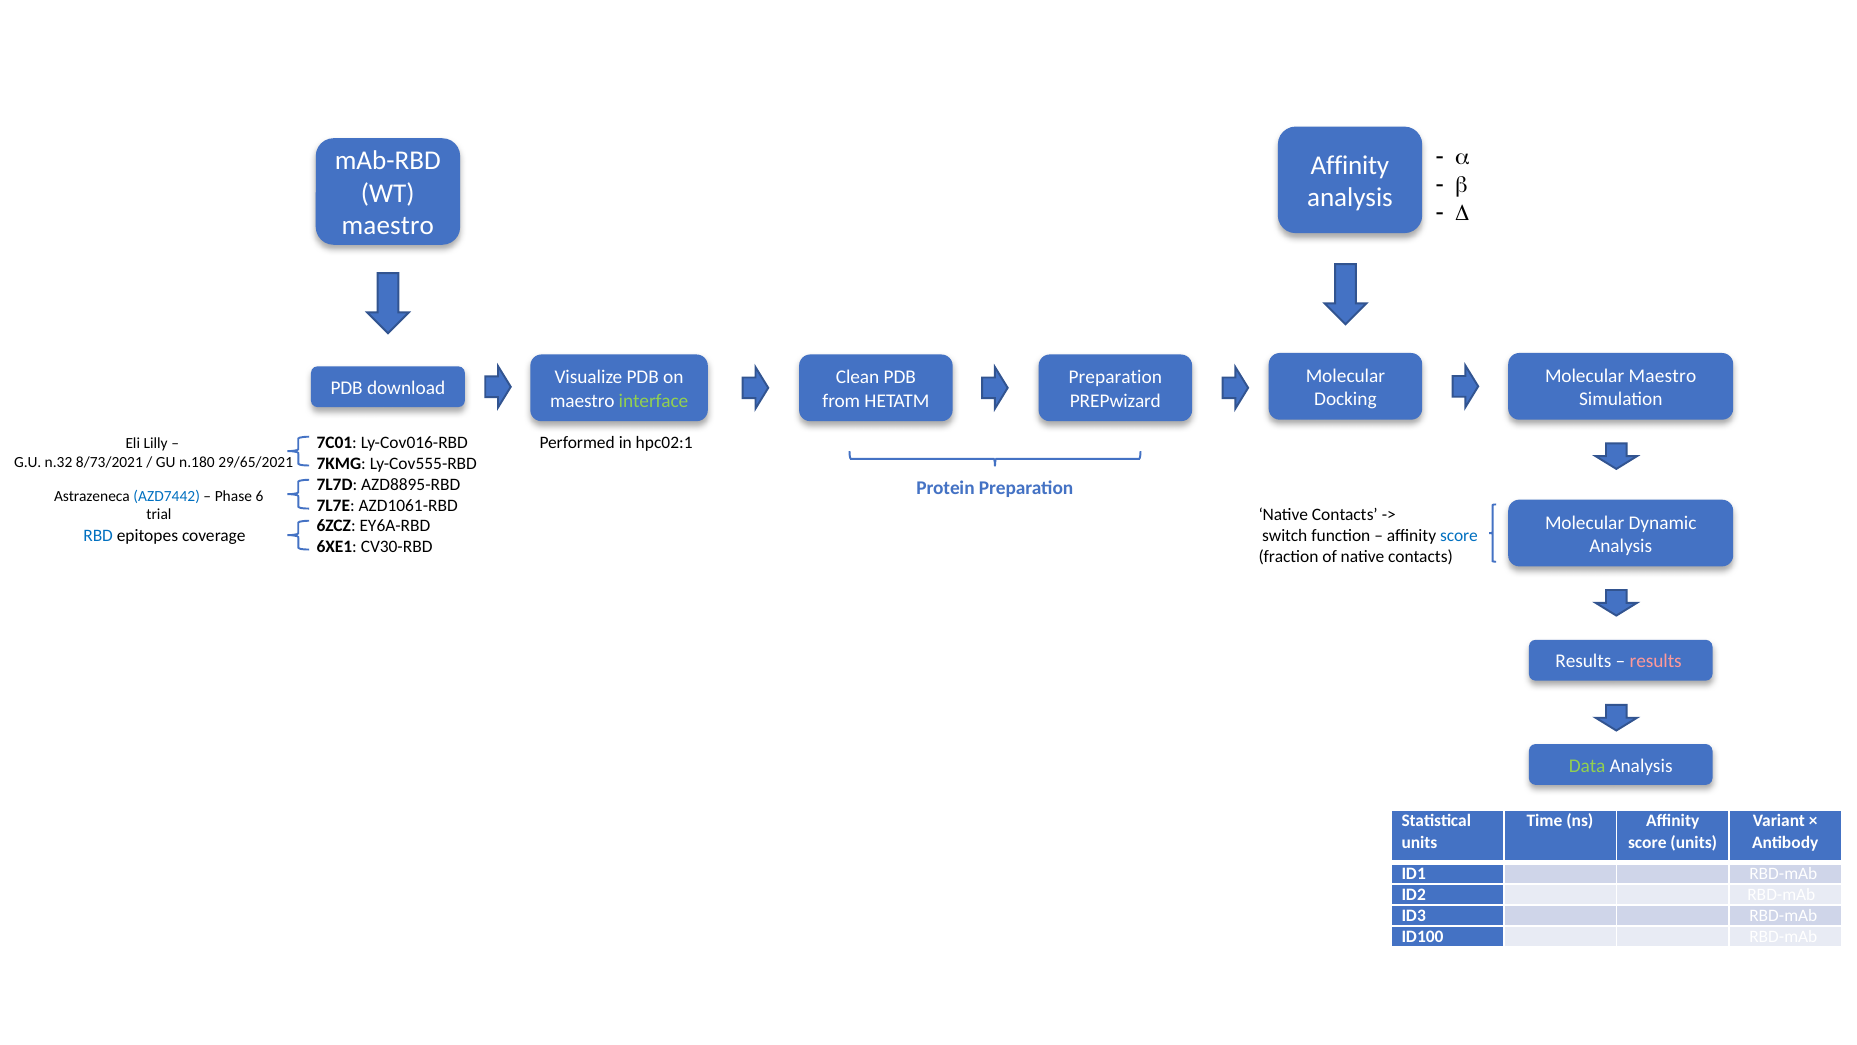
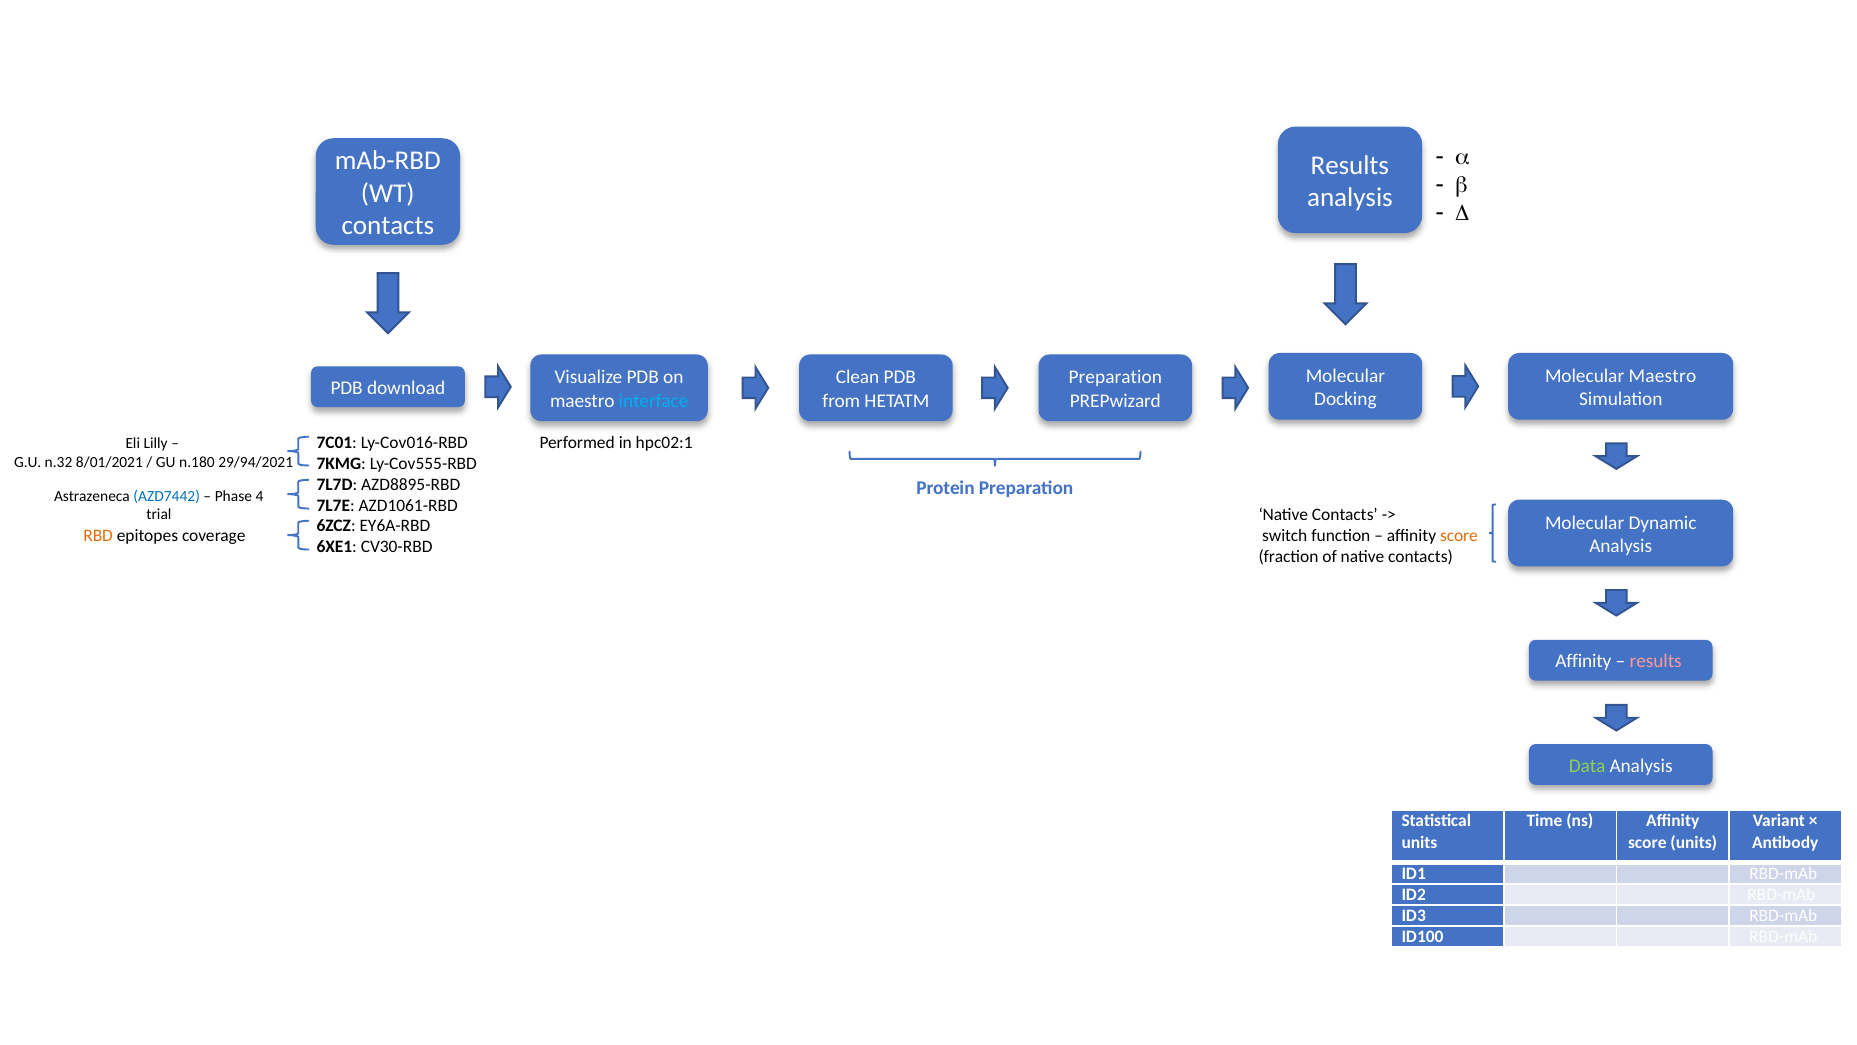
Affinity at (1350, 165): Affinity -> Results
maestro at (388, 226): maestro -> contacts
interface colour: light green -> light blue
8/73/2021: 8/73/2021 -> 8/01/2021
29/65/2021: 29/65/2021 -> 29/94/2021
6: 6 -> 4
RBD colour: blue -> orange
score at (1459, 536) colour: blue -> orange
Results at (1583, 661): Results -> Affinity
